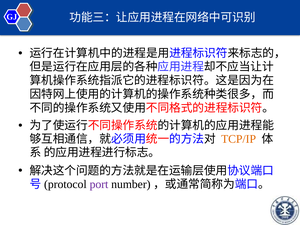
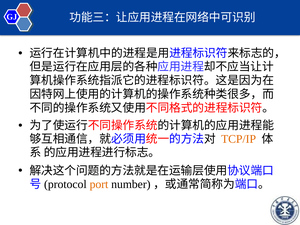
port colour: purple -> orange
